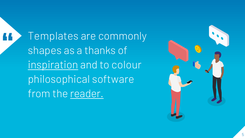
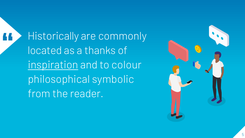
Templates: Templates -> Historically
shapes: shapes -> located
software: software -> symbolic
reader underline: present -> none
